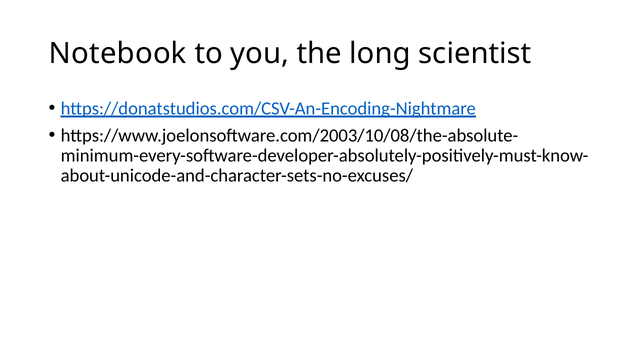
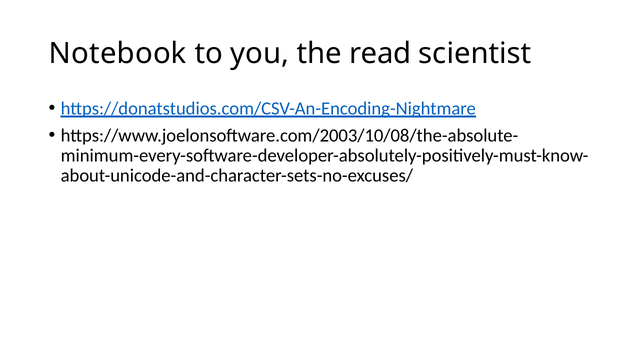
long: long -> read
